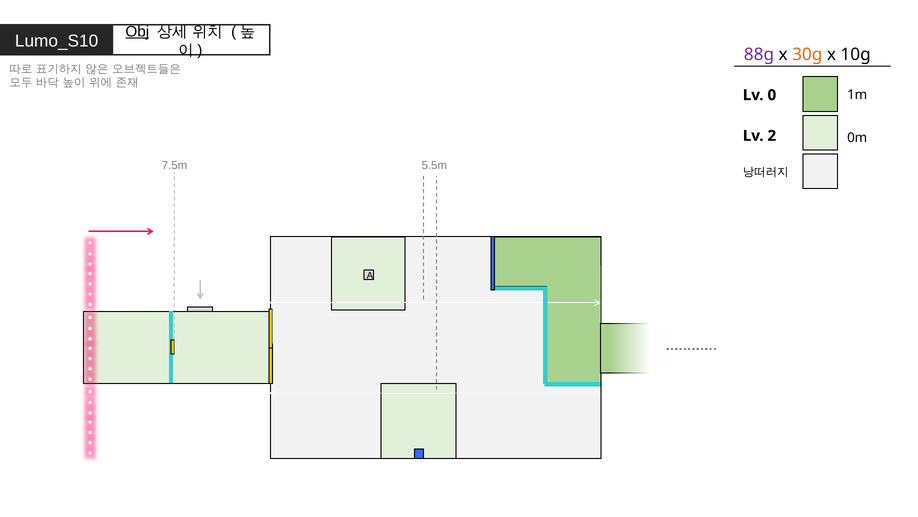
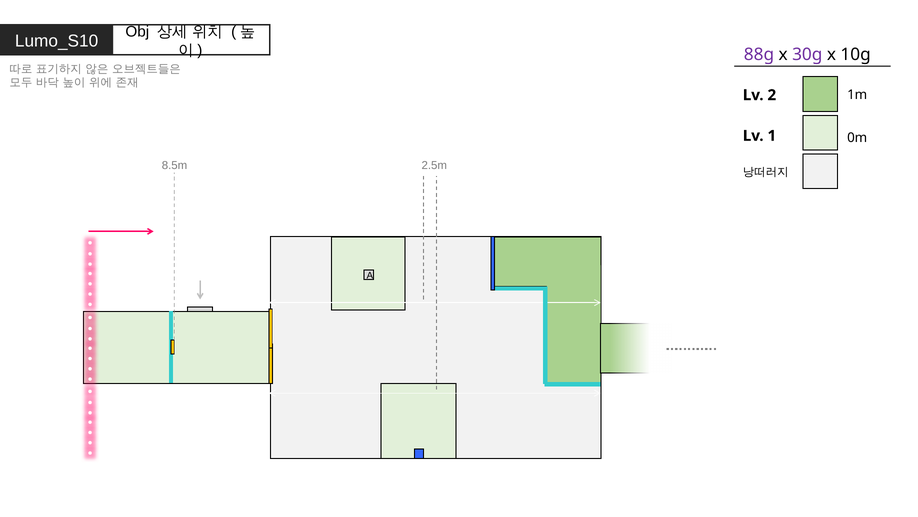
Obj underline: present -> none
30g colour: orange -> purple
0: 0 -> 2
2: 2 -> 1
7.5m: 7.5m -> 8.5m
5.5m: 5.5m -> 2.5m
